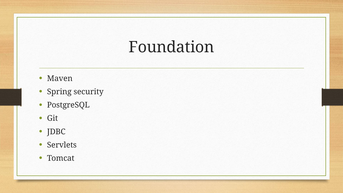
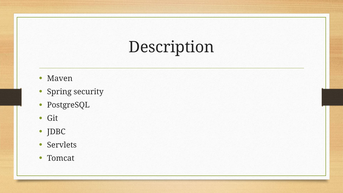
Foundation: Foundation -> Description
